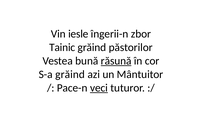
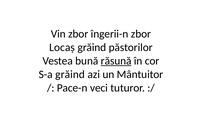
Vin iesle: iesle -> zbor
Tainic: Tainic -> Locaș
veci underline: present -> none
